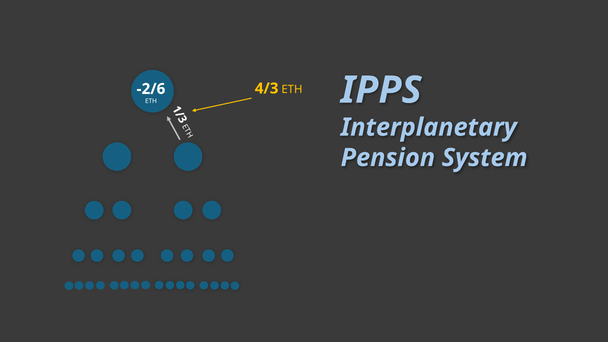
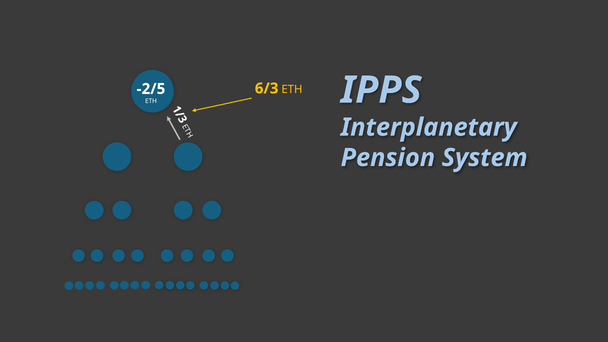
4/3: 4/3 -> 6/3
-2/6: -2/6 -> -2/5
